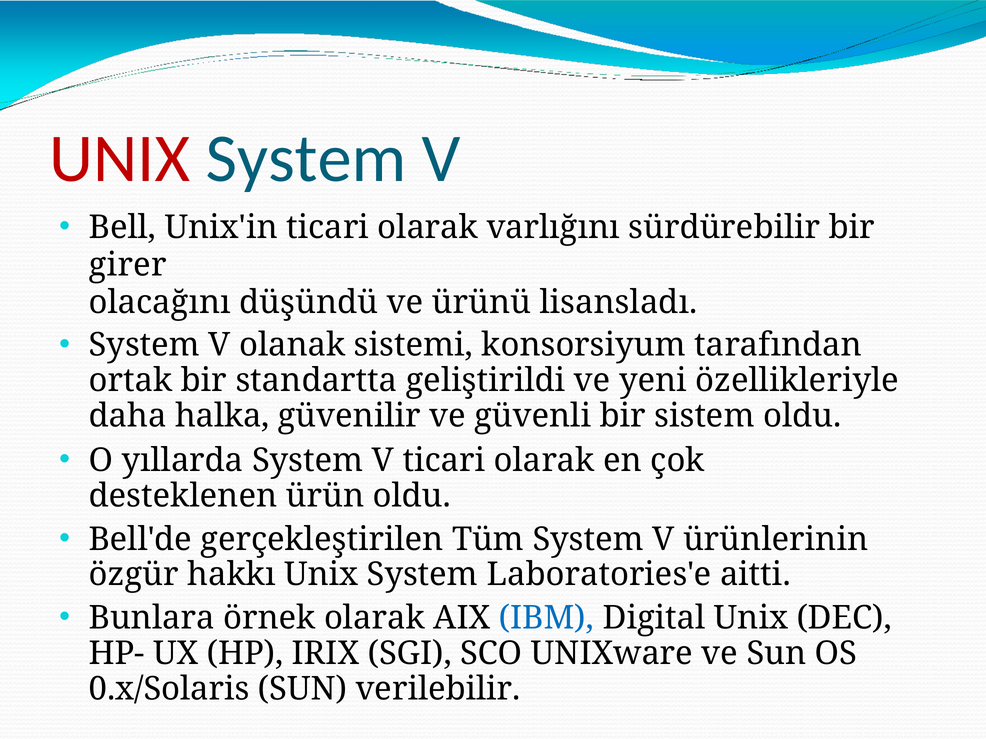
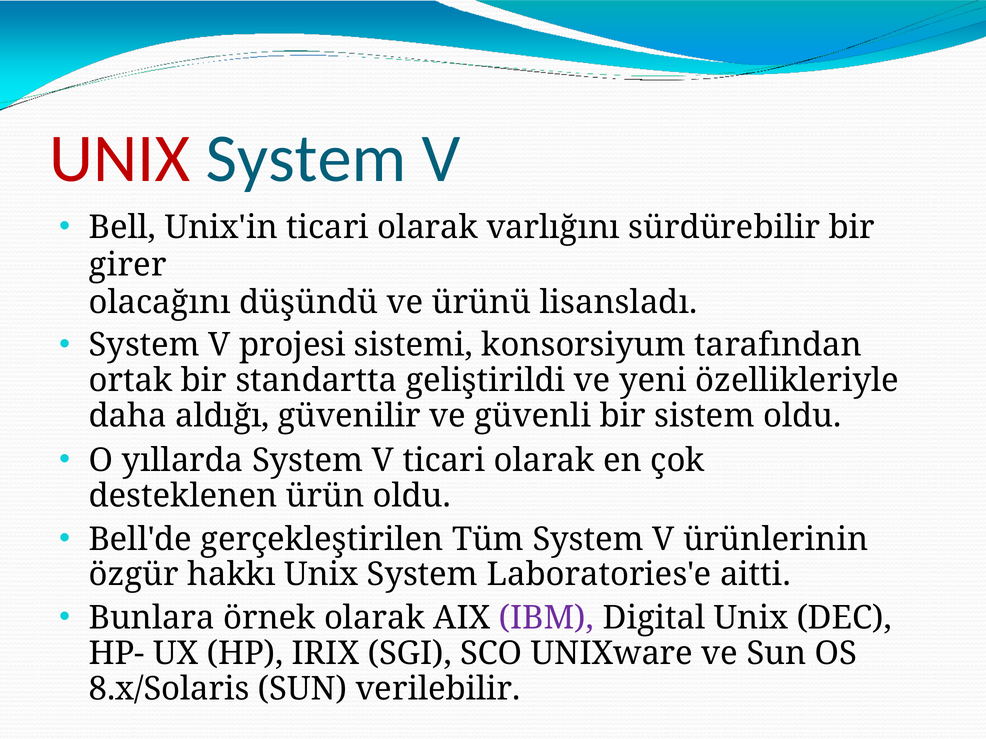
olanak: olanak -> projesi
halka: halka -> aldığı
IBM colour: blue -> purple
0.x/Solaris: 0.x/Solaris -> 8.x/Solaris
